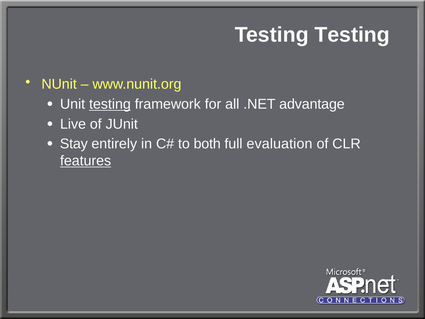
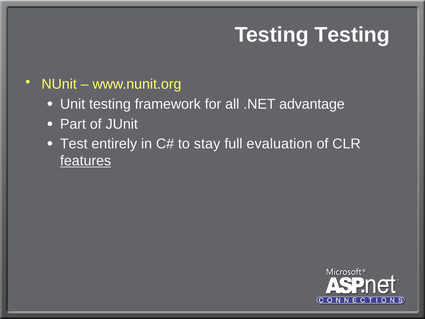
testing at (110, 104) underline: present -> none
Live: Live -> Part
Stay: Stay -> Test
both: both -> stay
